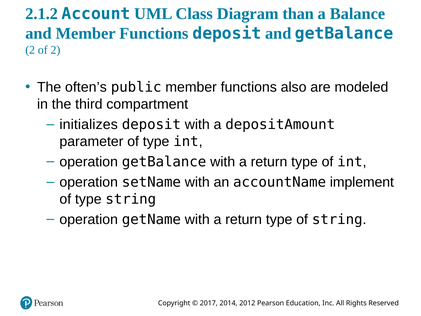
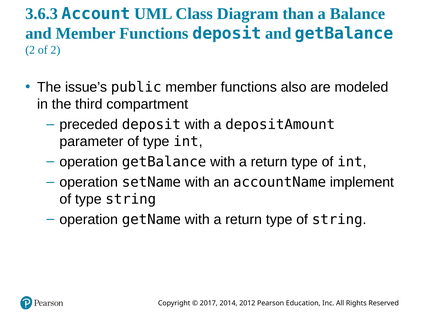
2.1.2: 2.1.2 -> 3.6.3
often’s: often’s -> issue’s
initializes: initializes -> preceded
